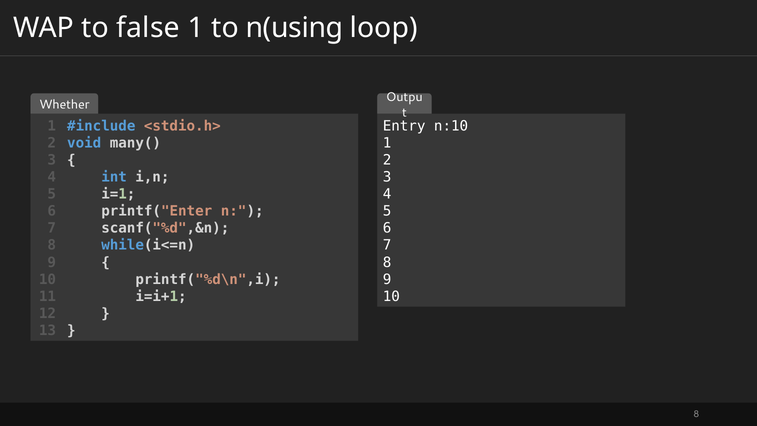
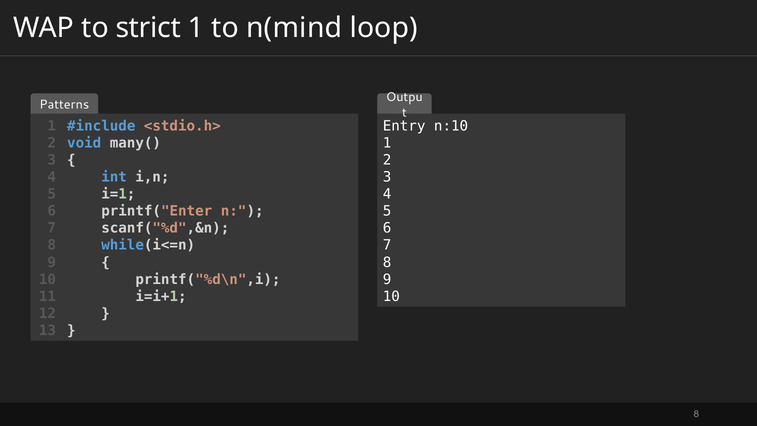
false: false -> strict
n(using: n(using -> n(mind
Whether: Whether -> Patterns
